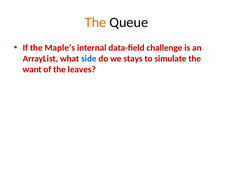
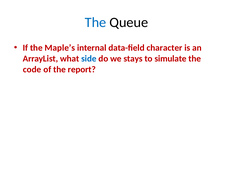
The at (95, 23) colour: orange -> blue
challenge: challenge -> character
want: want -> code
leaves: leaves -> report
